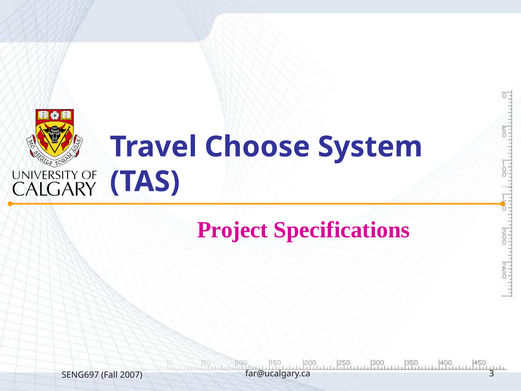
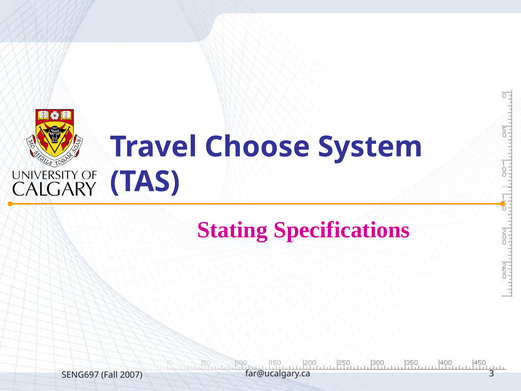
Project: Project -> Stating
